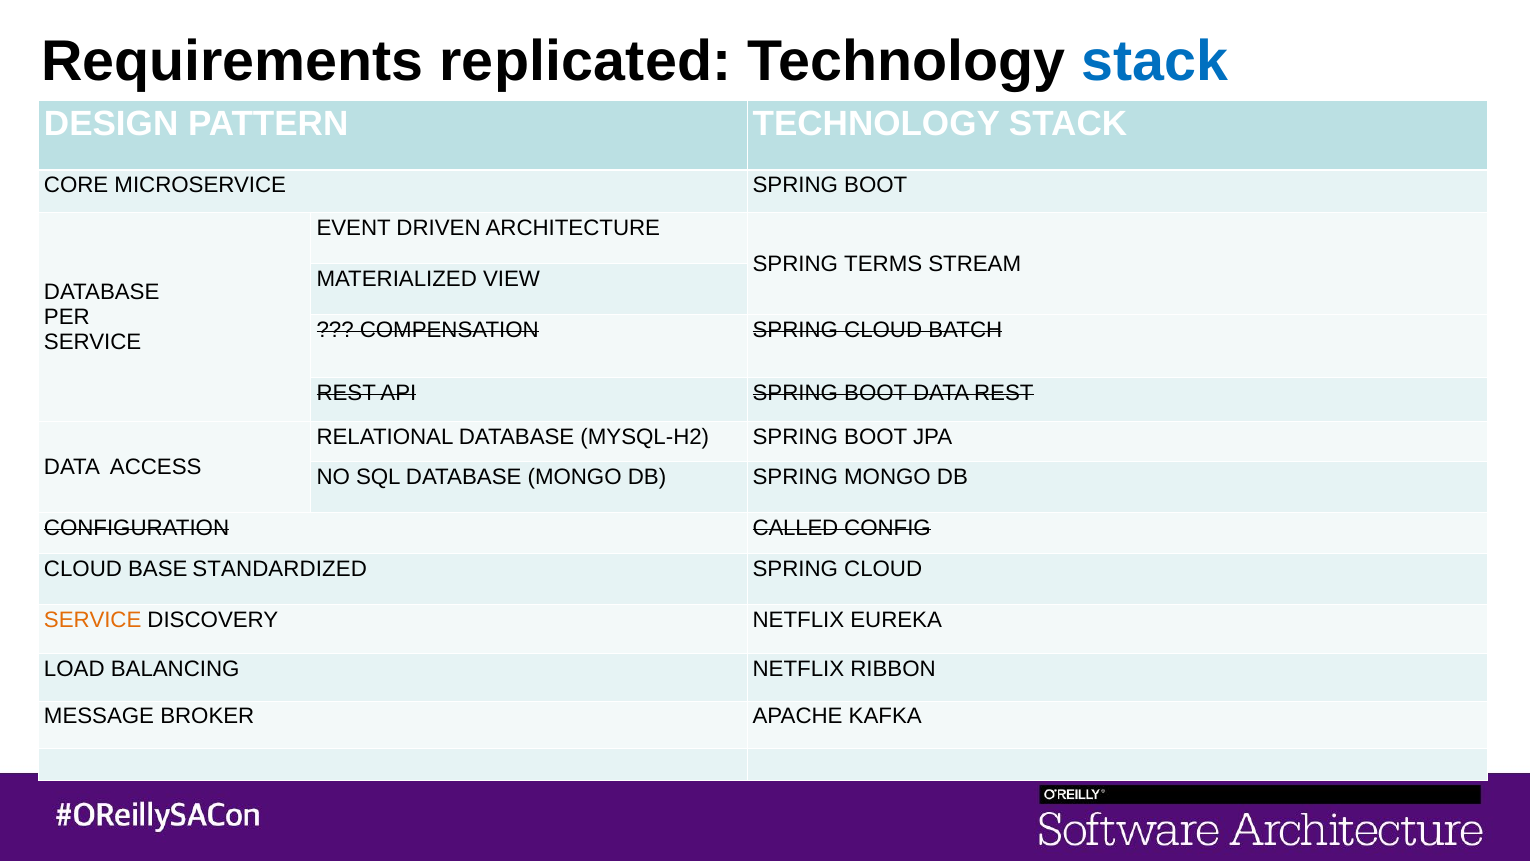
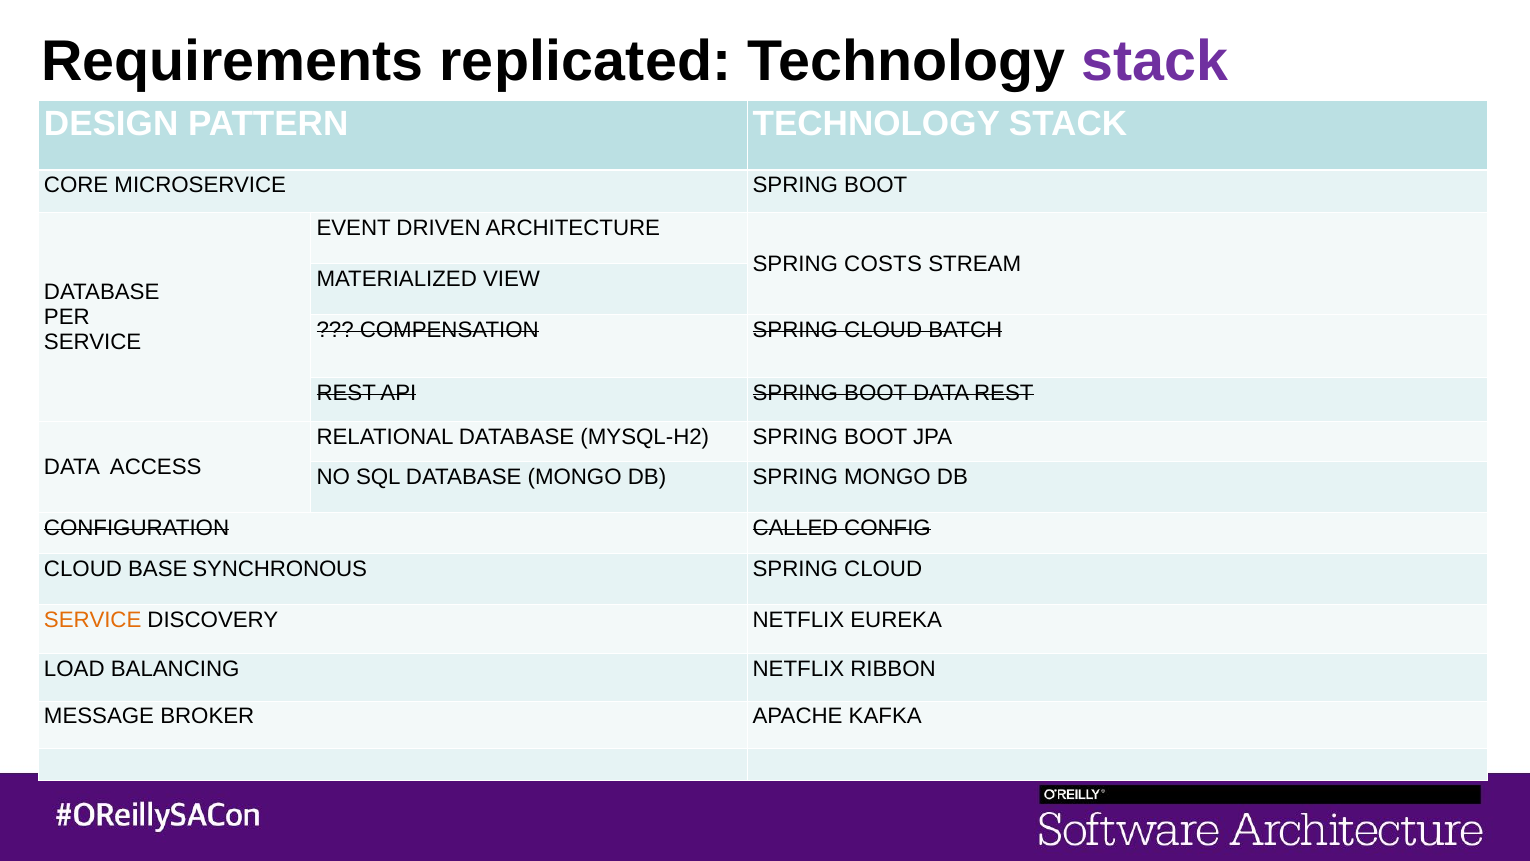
stack at (1155, 62) colour: blue -> purple
TERMS: TERMS -> COSTS
STANDARDIZED: STANDARDIZED -> SYNCHRONOUS
